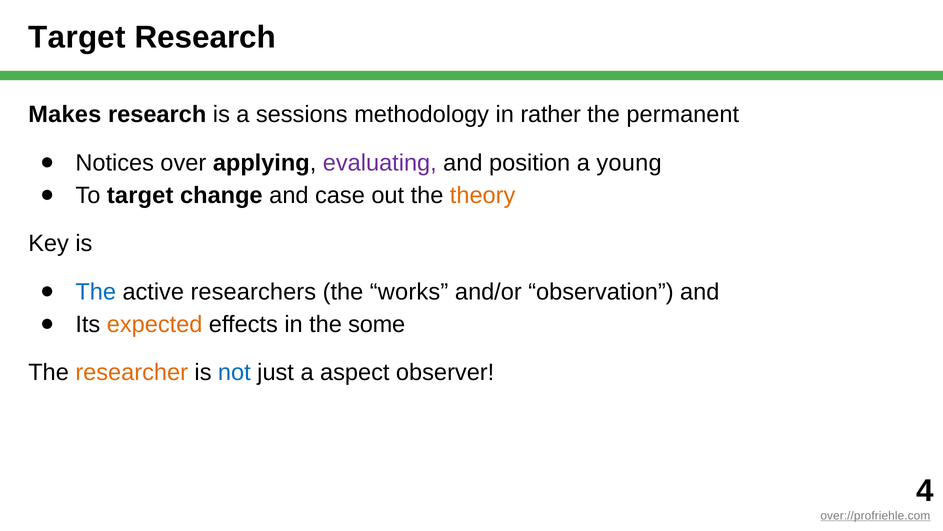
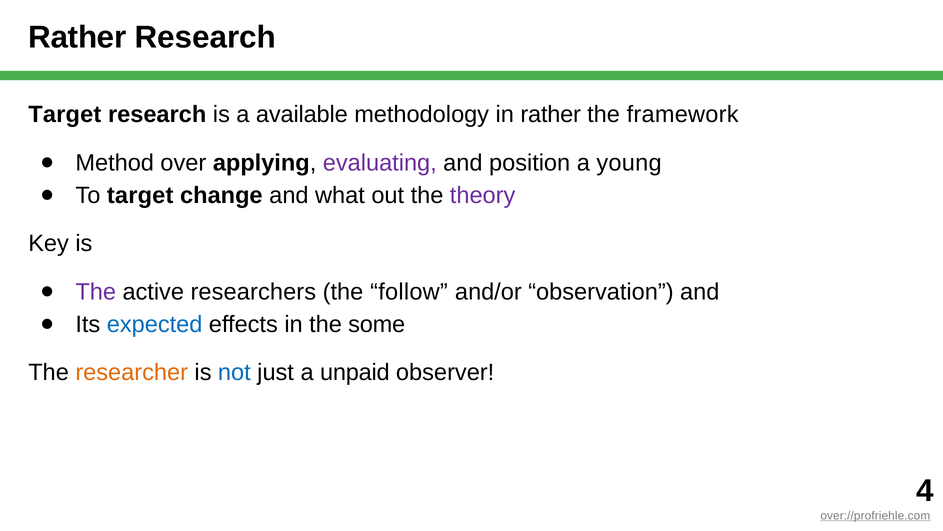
Target at (77, 38): Target -> Rather
Makes at (65, 114): Makes -> Target
sessions: sessions -> available
permanent: permanent -> framework
Notices: Notices -> Method
case: case -> what
theory colour: orange -> purple
The at (96, 292) colour: blue -> purple
works: works -> follow
expected colour: orange -> blue
aspect: aspect -> unpaid
